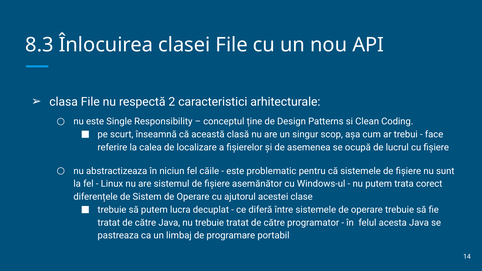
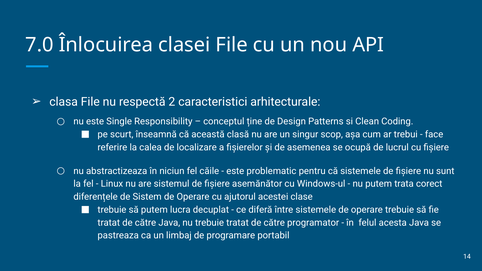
8.3: 8.3 -> 7.0
